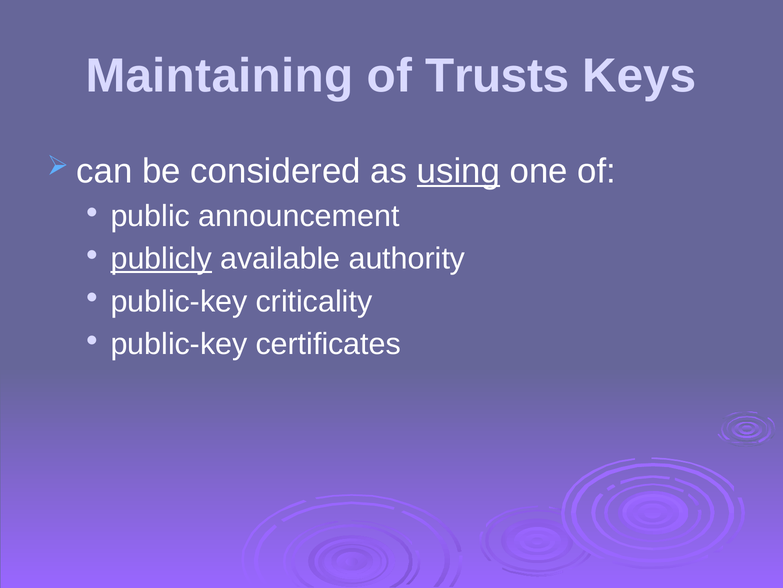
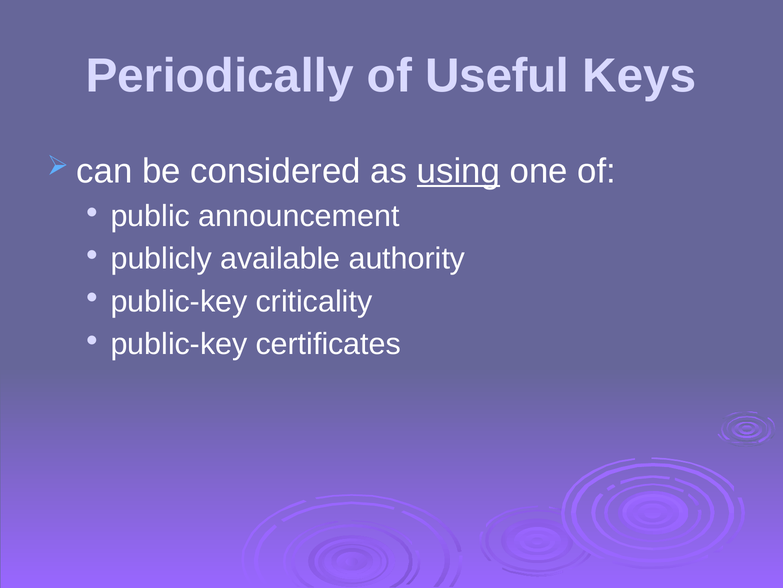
Maintaining: Maintaining -> Periodically
Trusts: Trusts -> Useful
publicly underline: present -> none
